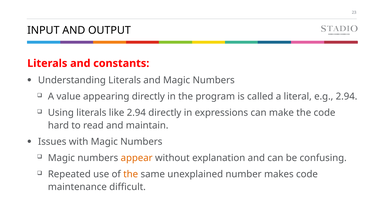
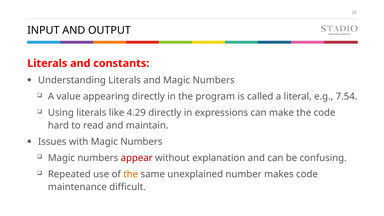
e.g 2.94: 2.94 -> 7.54
like 2.94: 2.94 -> 4.29
appear colour: orange -> red
